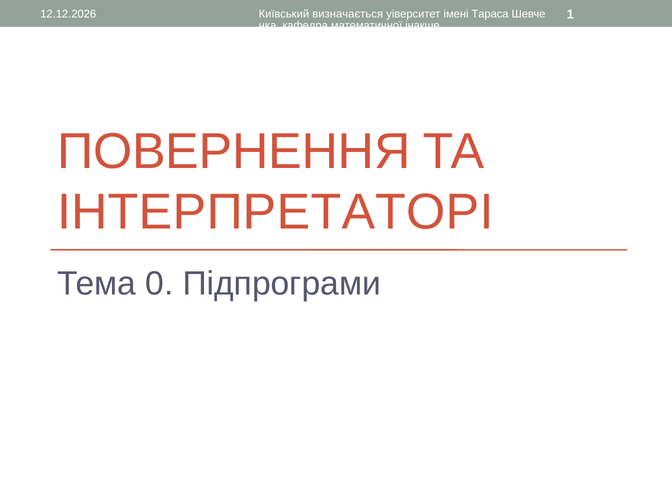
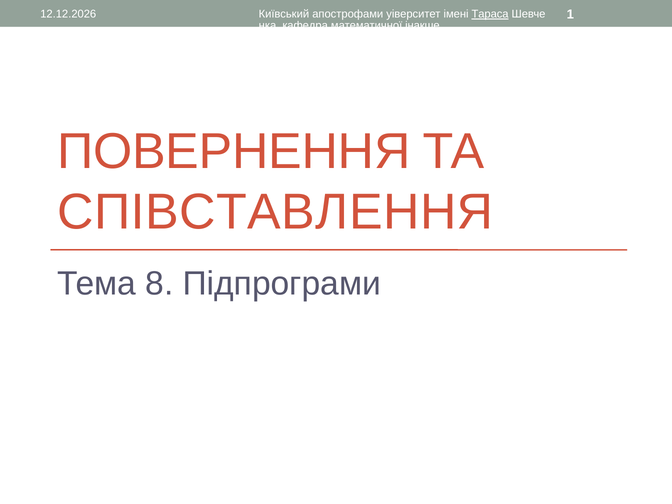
визначається: визначається -> апострофами
Тараса underline: none -> present
ІНТЕРПРЕТАТОРІ: ІНТЕРПРЕТАТОРІ -> СПІВСТАВЛЕННЯ
0: 0 -> 8
